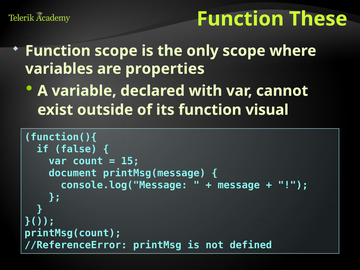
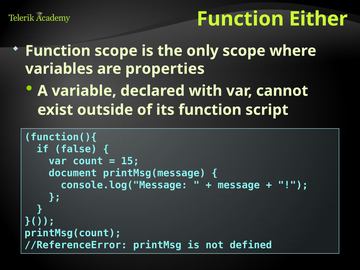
These: These -> Either
visual: visual -> script
